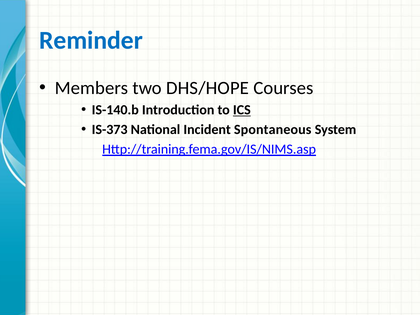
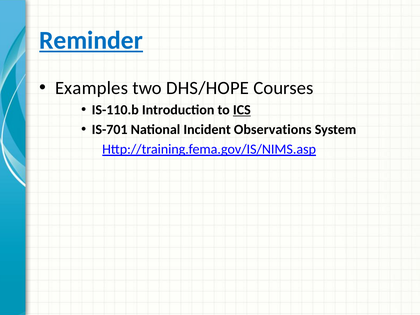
Reminder underline: none -> present
Members: Members -> Examples
IS-140.b: IS-140.b -> IS-110.b
IS-373: IS-373 -> IS-701
Spontaneous: Spontaneous -> Observations
